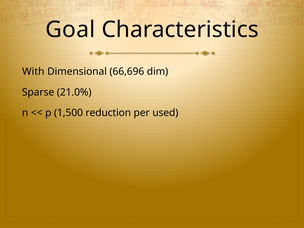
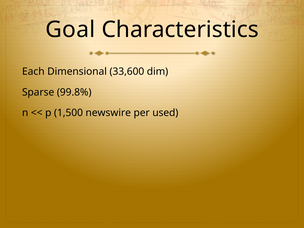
With: With -> Each
66,696: 66,696 -> 33,600
21.0%: 21.0% -> 99.8%
reduction: reduction -> newswire
